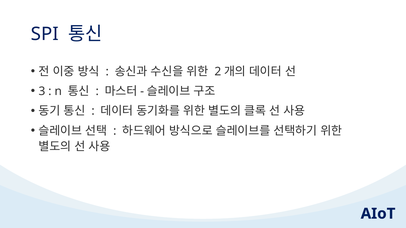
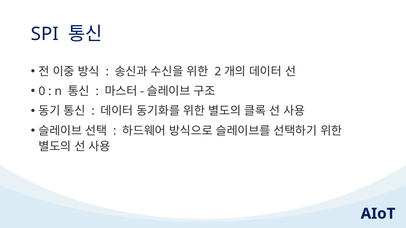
3: 3 -> 0
